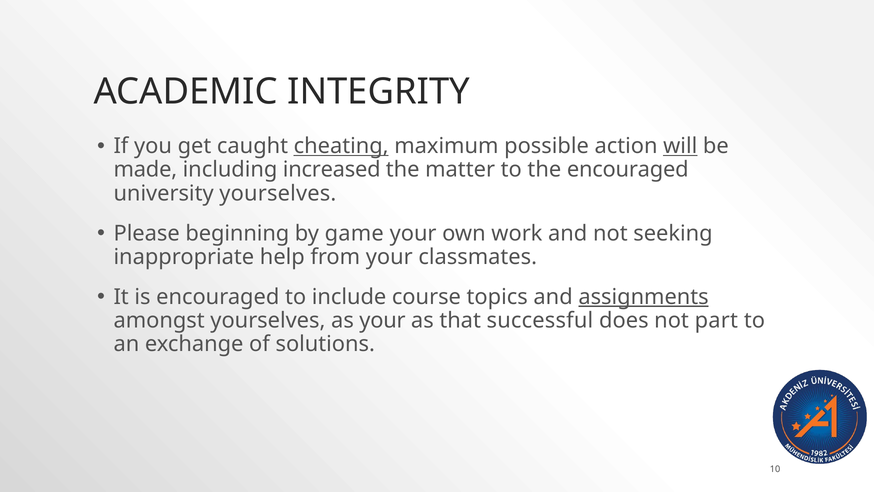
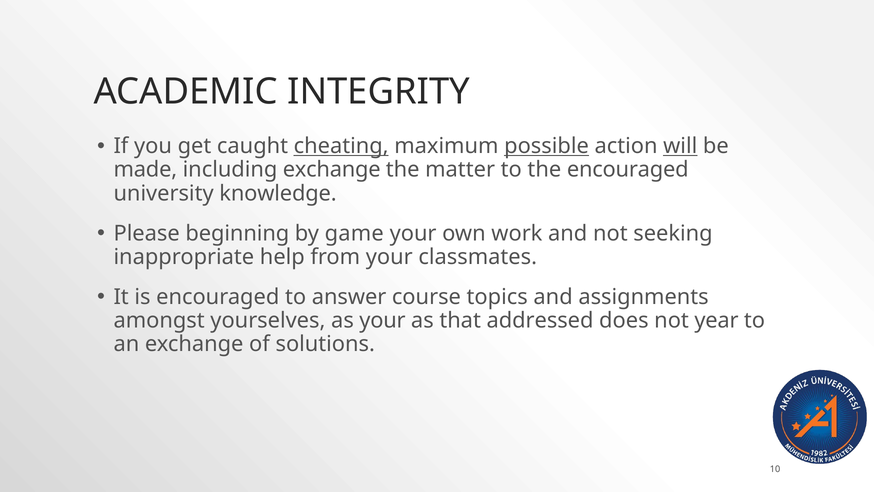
possible underline: none -> present
including increased: increased -> exchange
university yourselves: yourselves -> knowledge
include: include -> answer
assignments underline: present -> none
successful: successful -> addressed
part: part -> year
